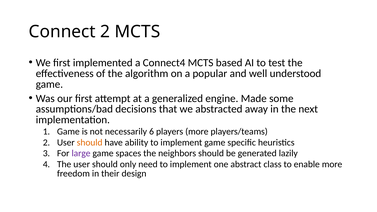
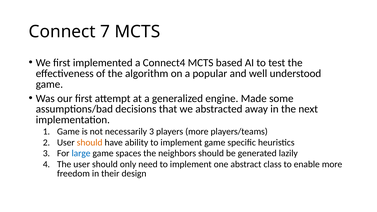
Connect 2: 2 -> 7
necessarily 6: 6 -> 3
large colour: purple -> blue
